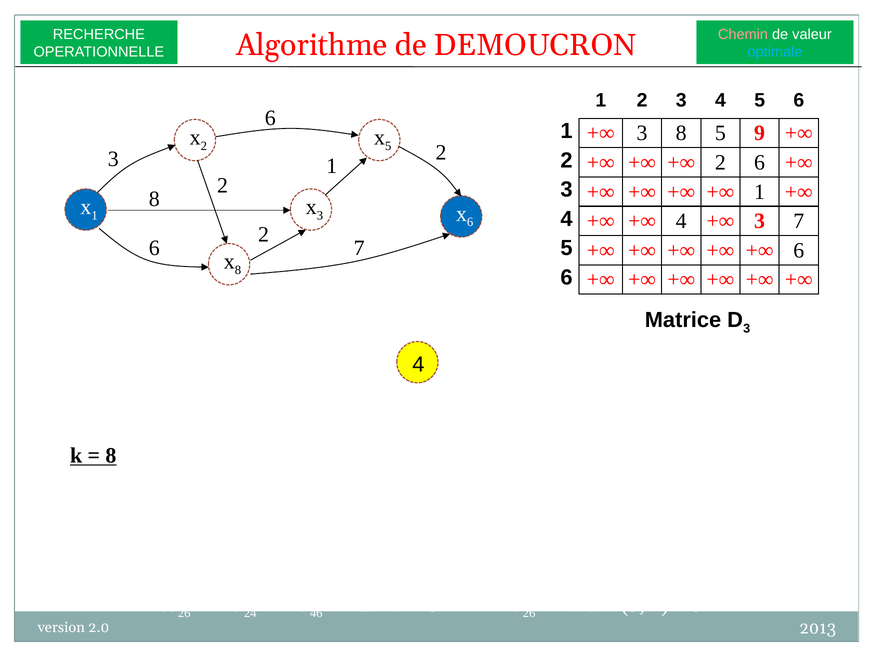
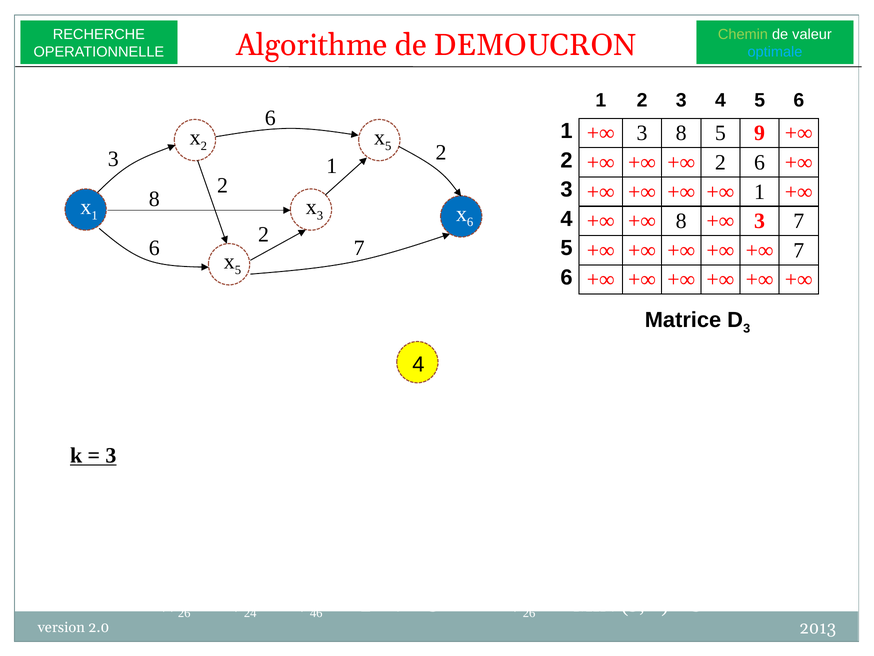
Chemin colour: pink -> light green
4 at (681, 221): 4 -> 8
6 at (799, 250): 6 -> 7
8 at (238, 270): 8 -> 5
8 at (111, 455): 8 -> 3
